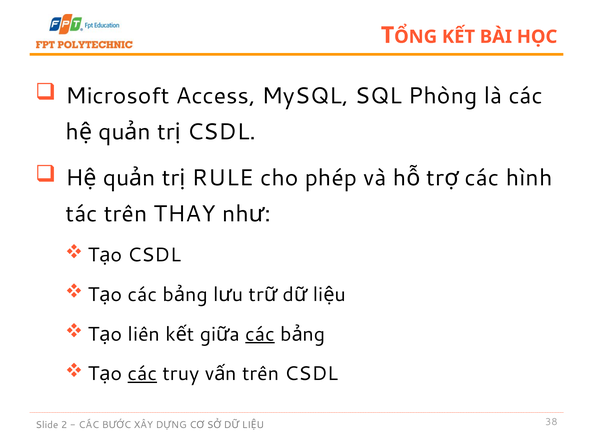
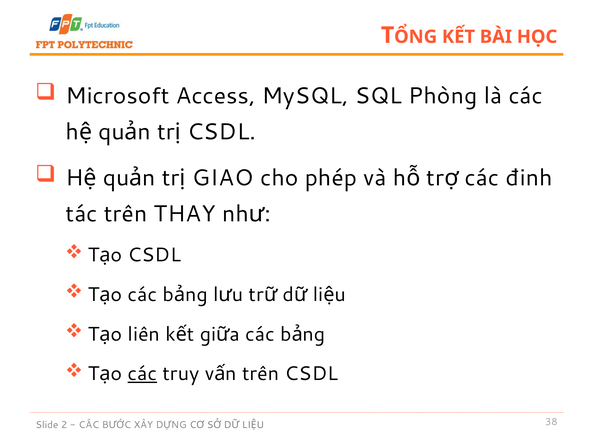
RULE: RULE -> GIAO
hình: hình -> đinh
các at (260, 334) underline: present -> none
